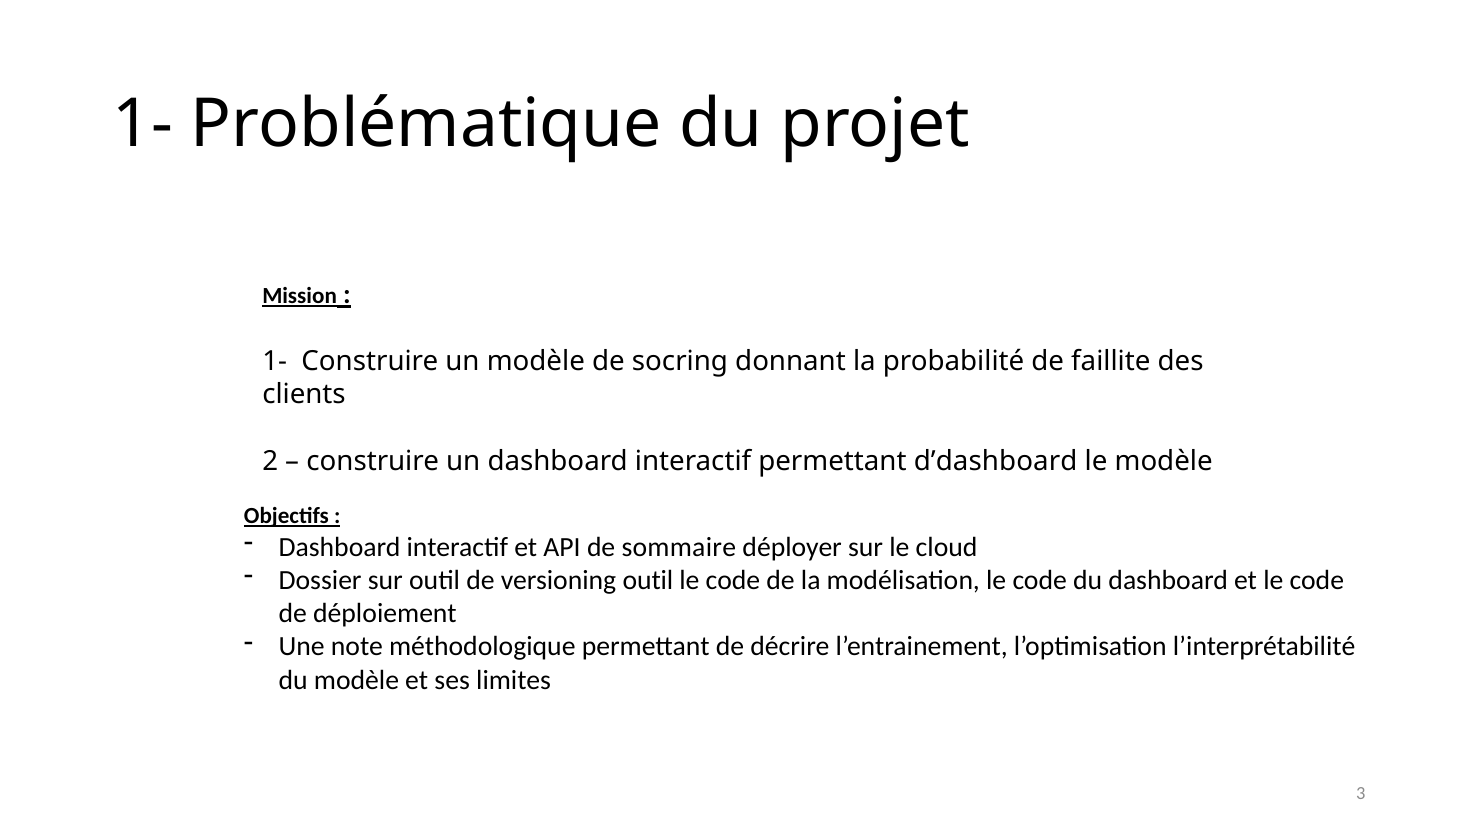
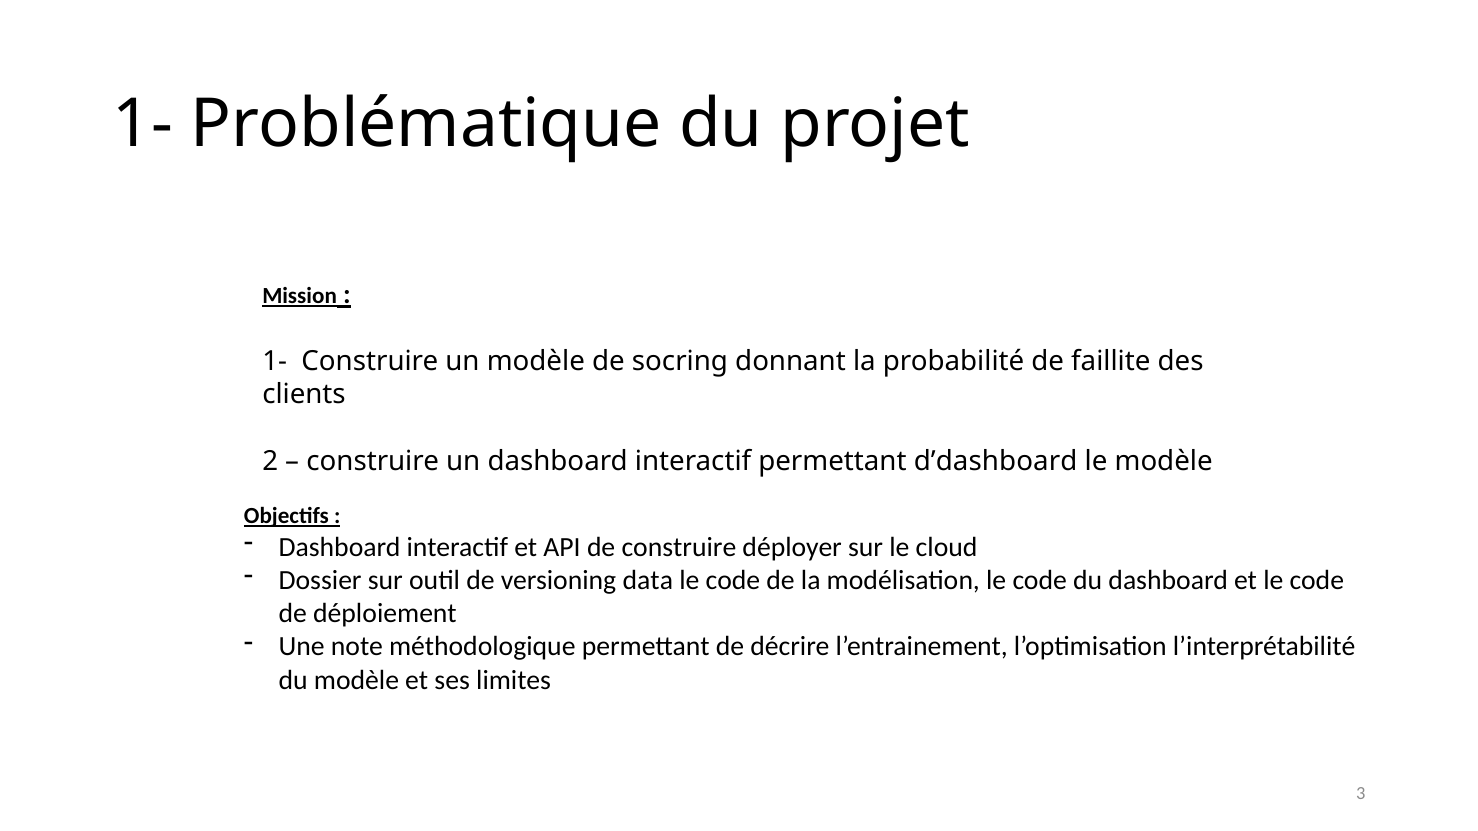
de sommaire: sommaire -> construire
versioning outil: outil -> data
